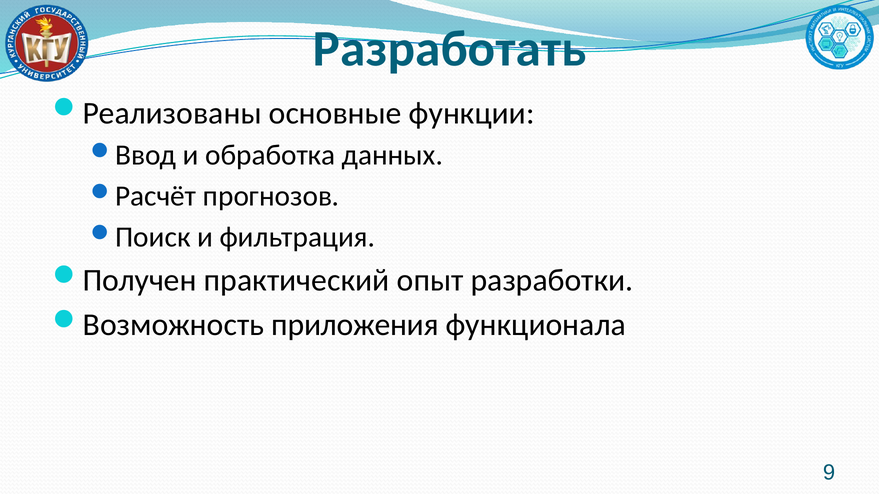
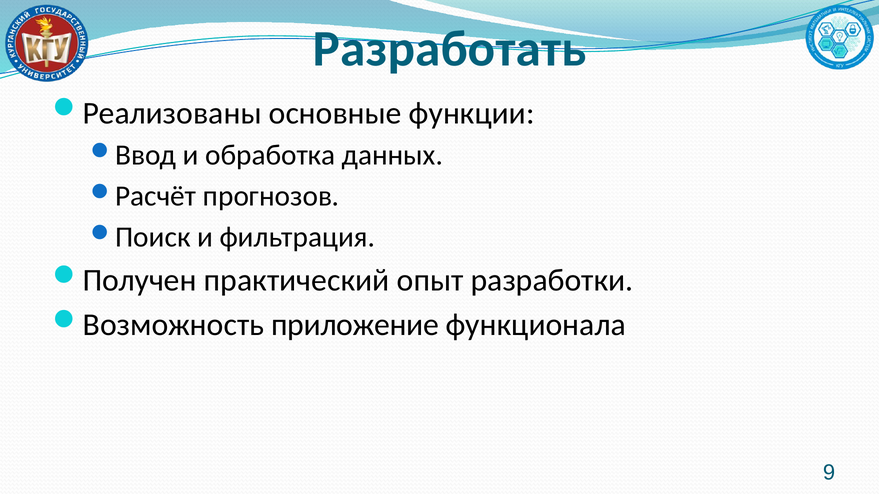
приложения: приложения -> приложение
